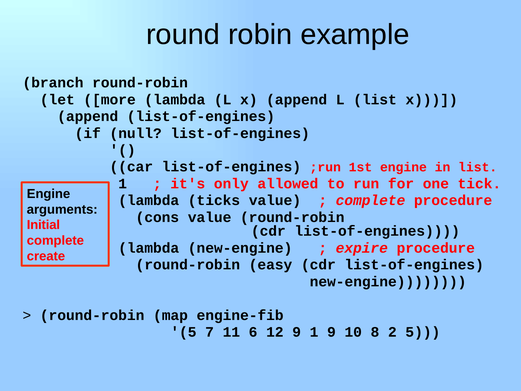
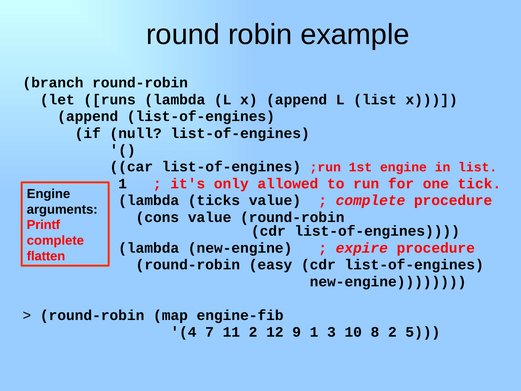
more: more -> runs
Initial: Initial -> Printf
create: create -> flatten
5 at (183, 332): 5 -> 4
11 6: 6 -> 2
1 9: 9 -> 3
